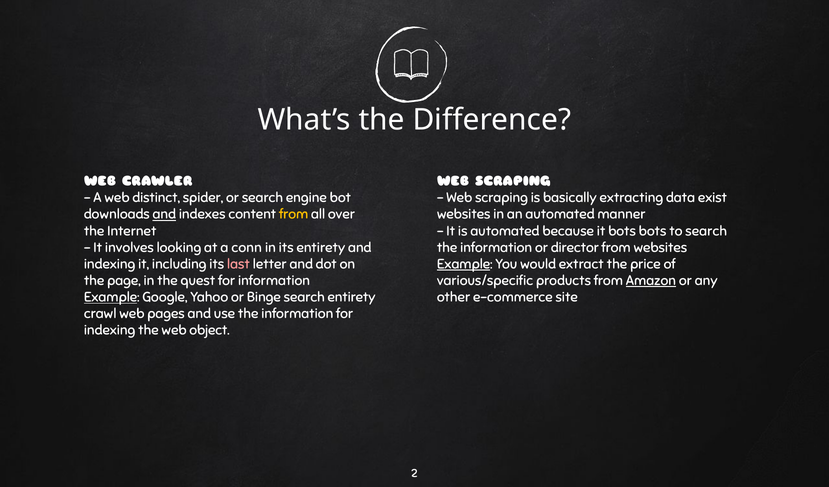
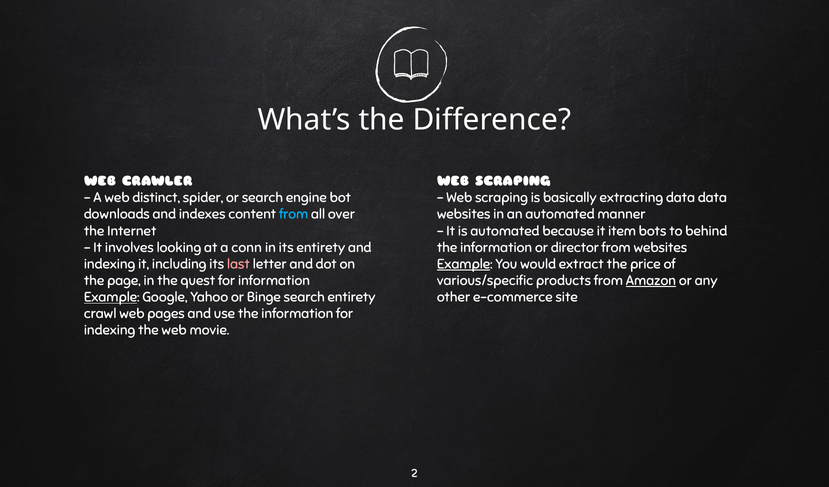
data exist: exist -> data
and at (164, 215) underline: present -> none
from at (294, 215) colour: yellow -> light blue
it bots: bots -> item
to search: search -> behind
object: object -> movie
